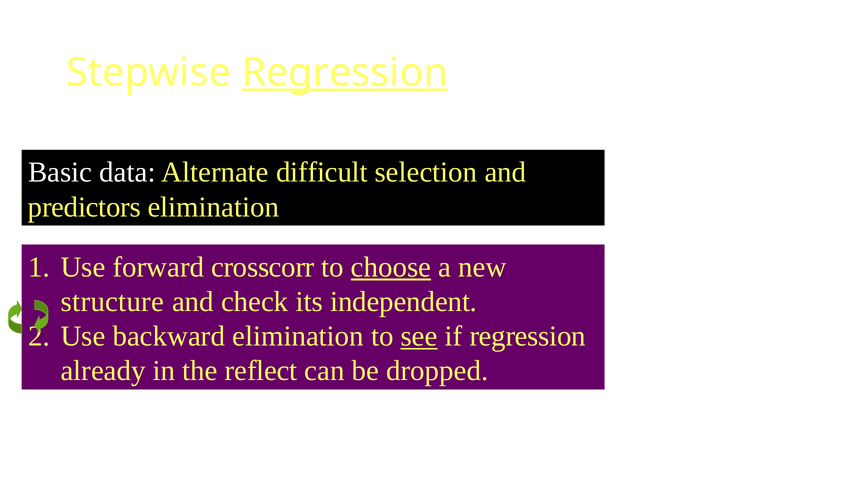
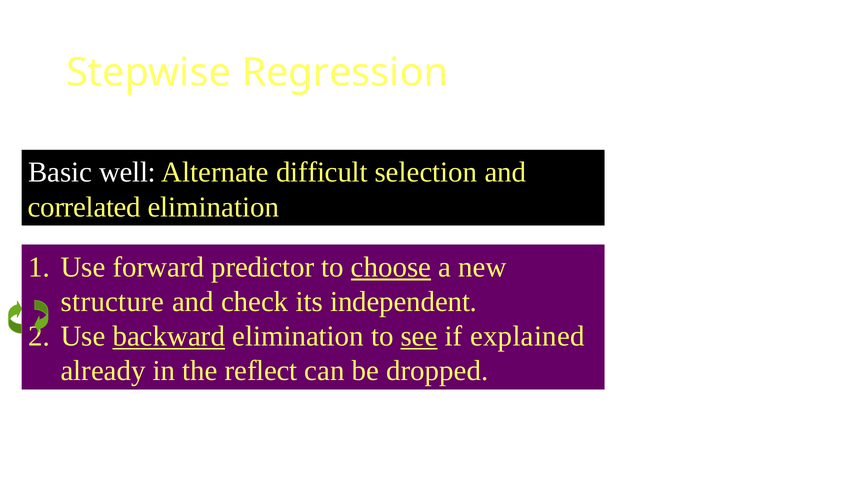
Regression at (345, 73) underline: present -> none
data: data -> well
predictors: predictors -> correlated
crosscorr: crosscorr -> predictor
backward underline: none -> present
if regression: regression -> explained
